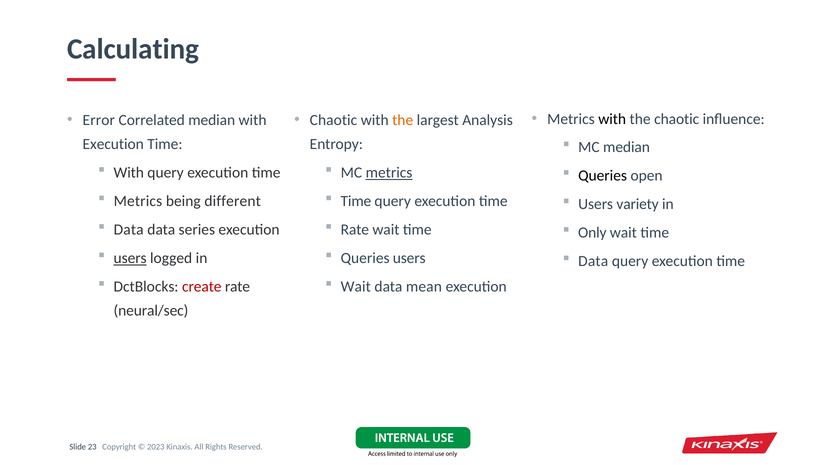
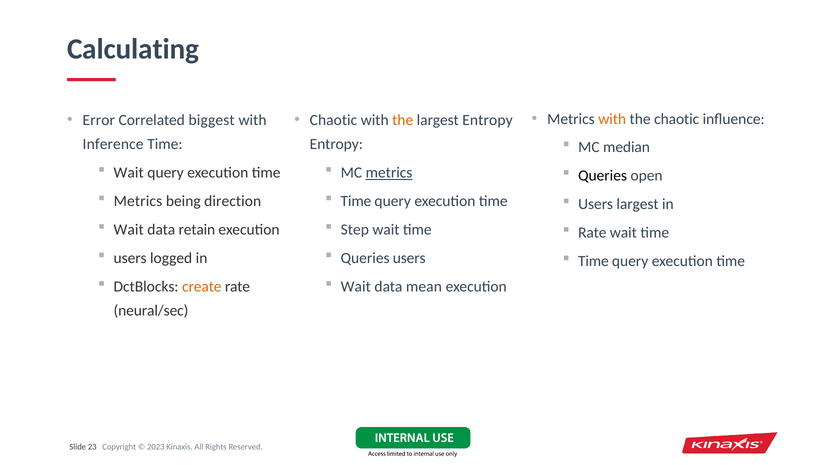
with at (612, 119) colour: black -> orange
Correlated median: median -> biggest
largest Analysis: Analysis -> Entropy
Execution at (113, 144): Execution -> Inference
With at (129, 173): With -> Wait
different: different -> direction
Users variety: variety -> largest
Data at (129, 229): Data -> Wait
series: series -> retain
Rate at (355, 229): Rate -> Step
Only at (592, 233): Only -> Rate
users at (130, 258) underline: present -> none
Data at (593, 261): Data -> Time
create colour: red -> orange
